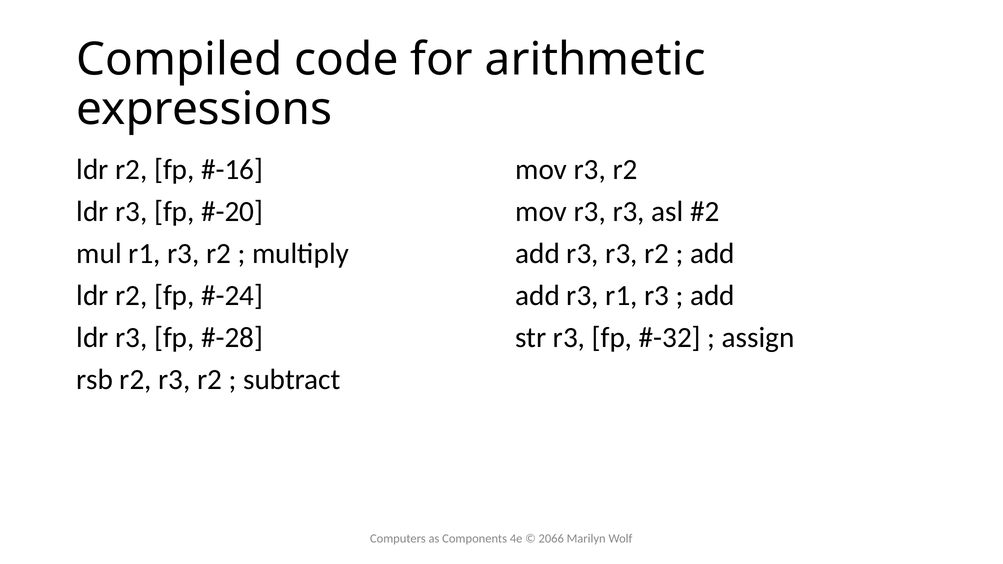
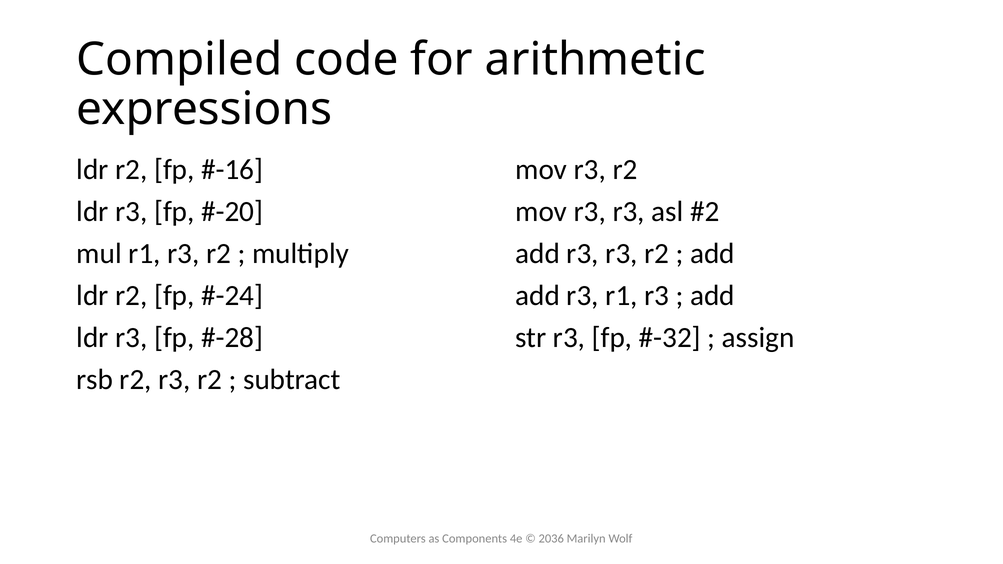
2066: 2066 -> 2036
